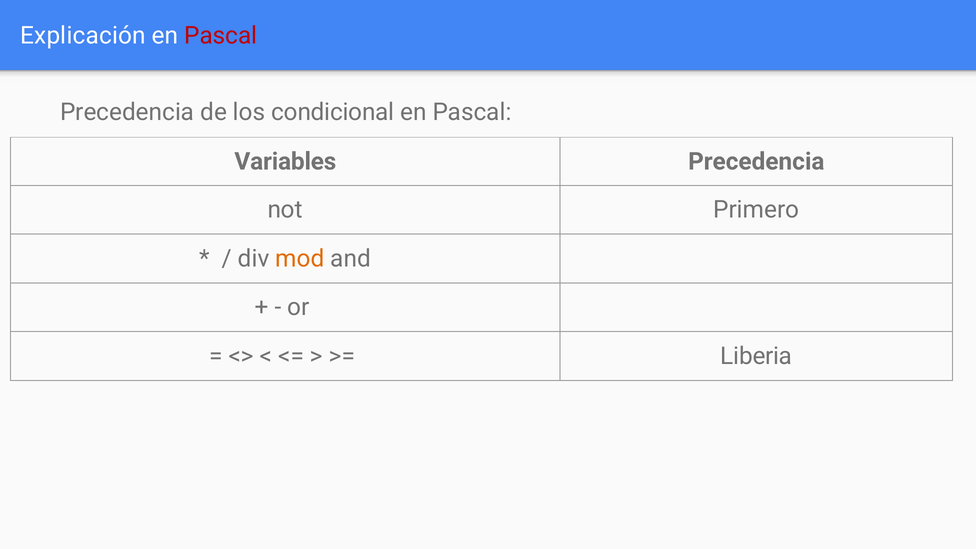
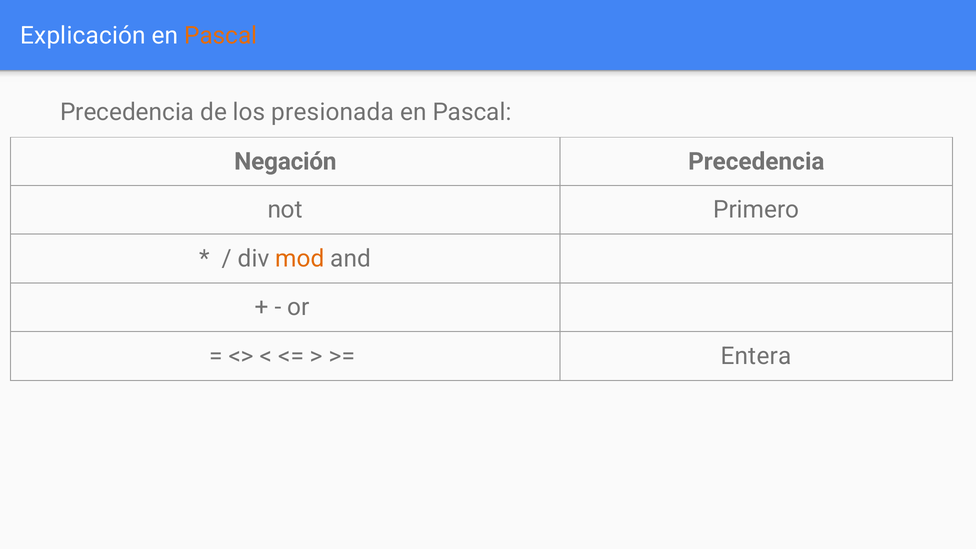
Pascal at (221, 36) colour: red -> orange
condicional: condicional -> presionada
Variables: Variables -> Negación
Liberia: Liberia -> Entera
